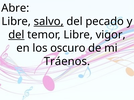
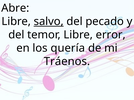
del at (16, 35) underline: present -> none
vigor: vigor -> error
oscuro: oscuro -> quería
